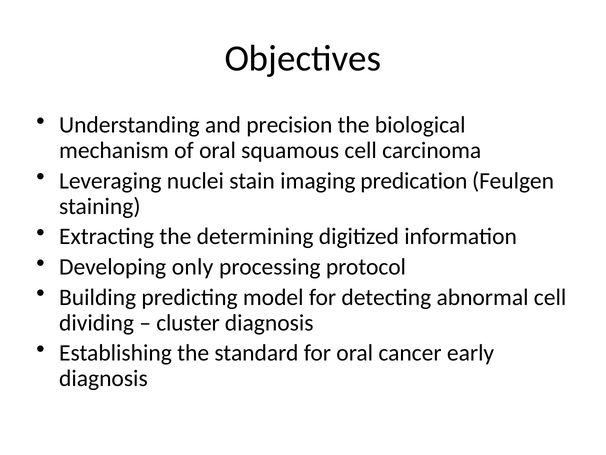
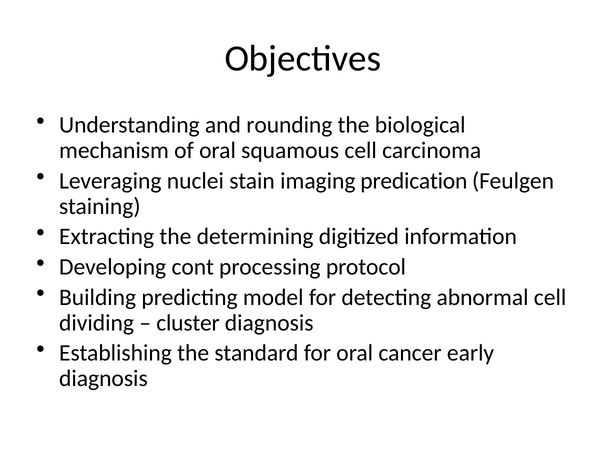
precision: precision -> rounding
only: only -> cont
